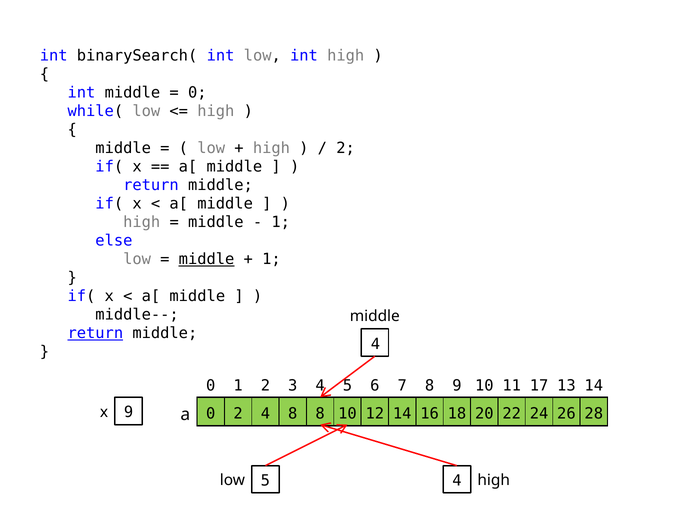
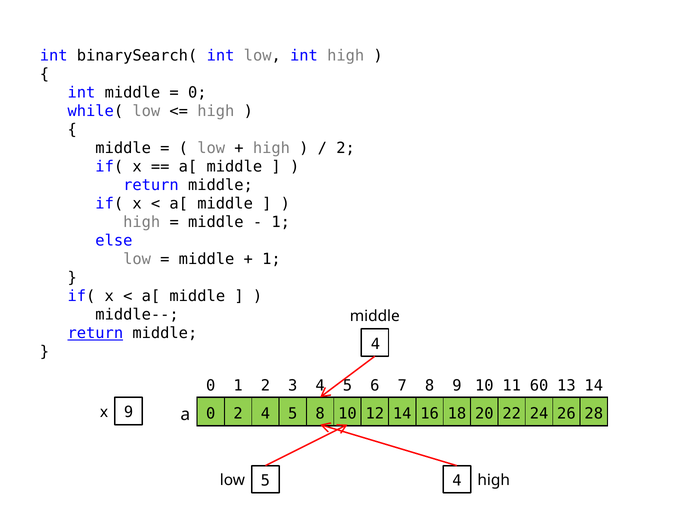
middle at (207, 259) underline: present -> none
17: 17 -> 60
2 4 8: 8 -> 5
